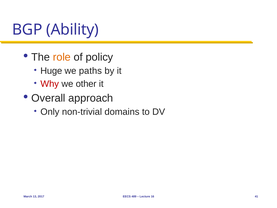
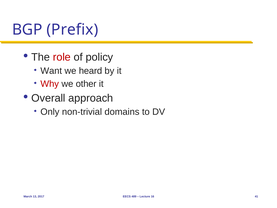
Ability: Ability -> Prefix
role colour: orange -> red
Huge: Huge -> Want
paths: paths -> heard
